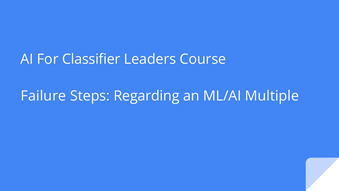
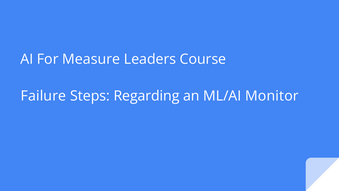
Classifier: Classifier -> Measure
Multiple: Multiple -> Monitor
